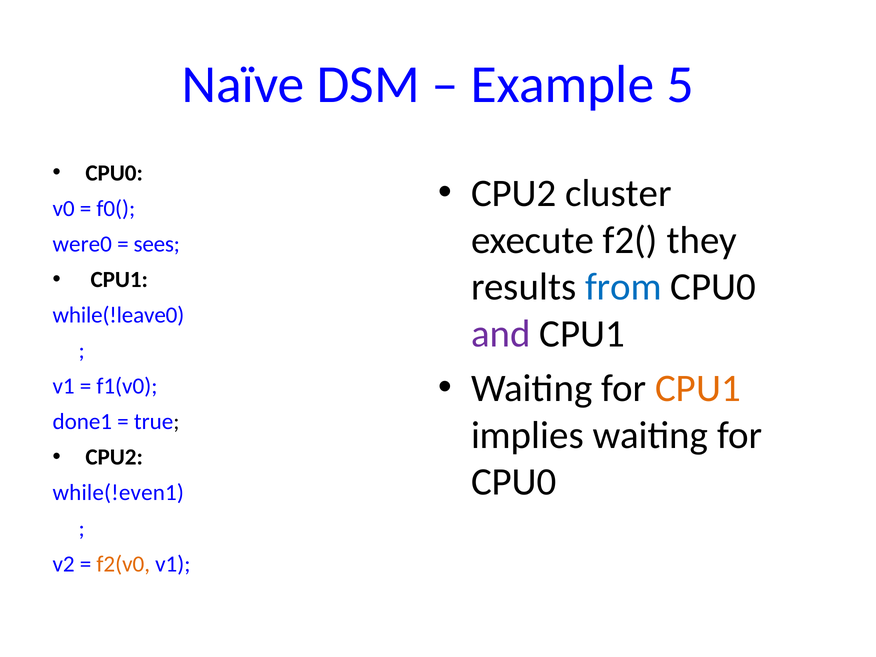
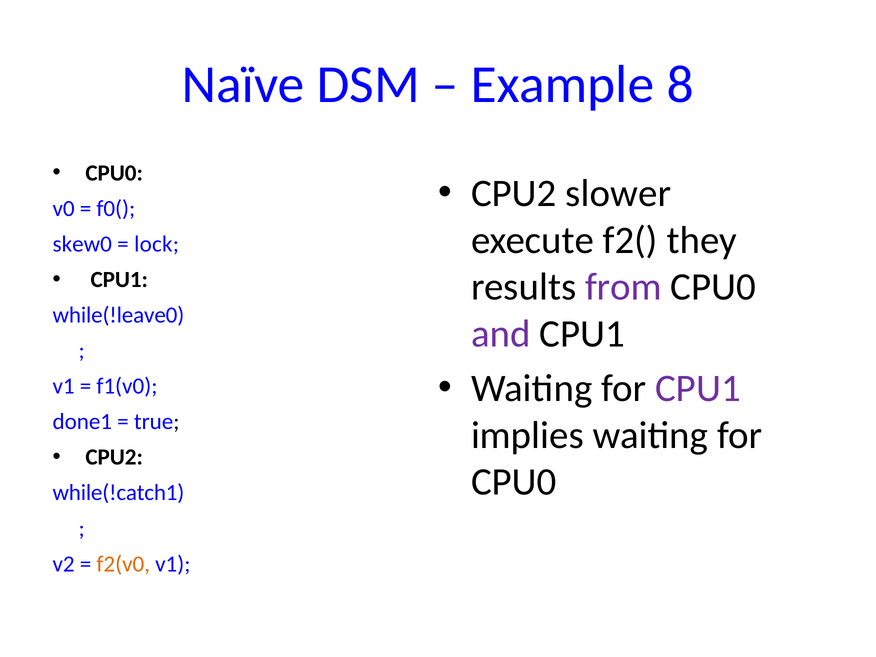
5: 5 -> 8
cluster: cluster -> slower
were0: were0 -> skew0
sees: sees -> lock
from colour: blue -> purple
CPU1 at (698, 388) colour: orange -> purple
while(!even1: while(!even1 -> while(!catch1
